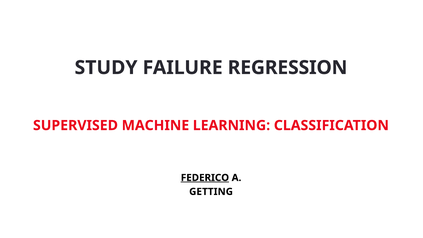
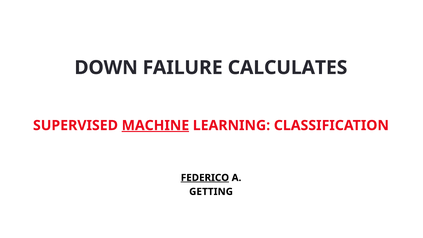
STUDY: STUDY -> DOWN
REGRESSION: REGRESSION -> CALCULATES
MACHINE underline: none -> present
